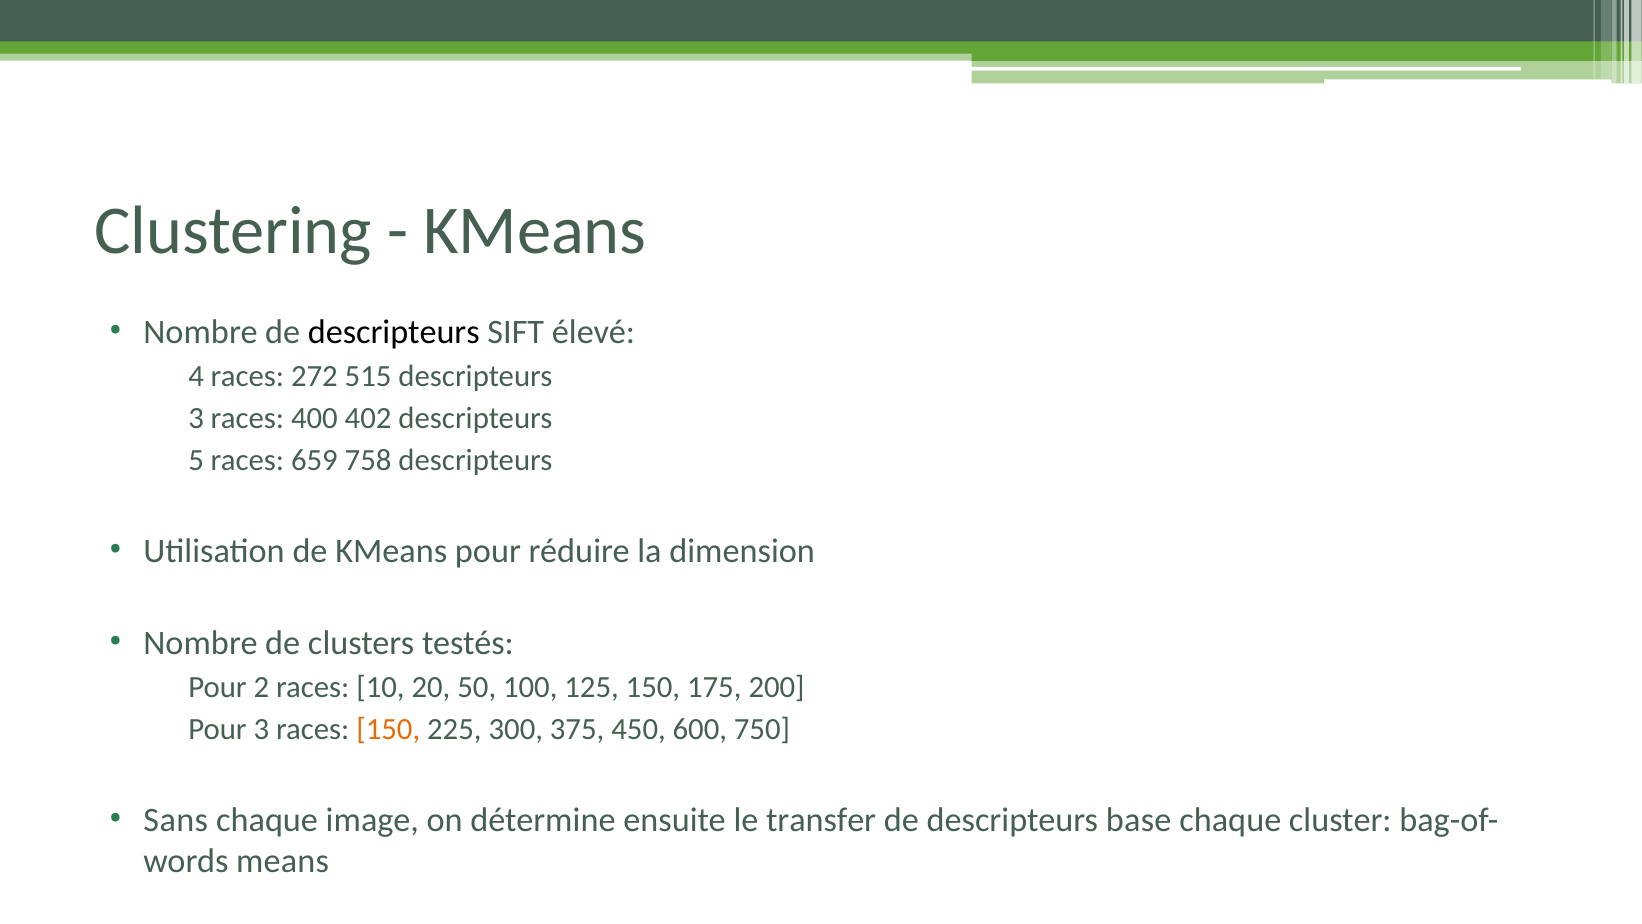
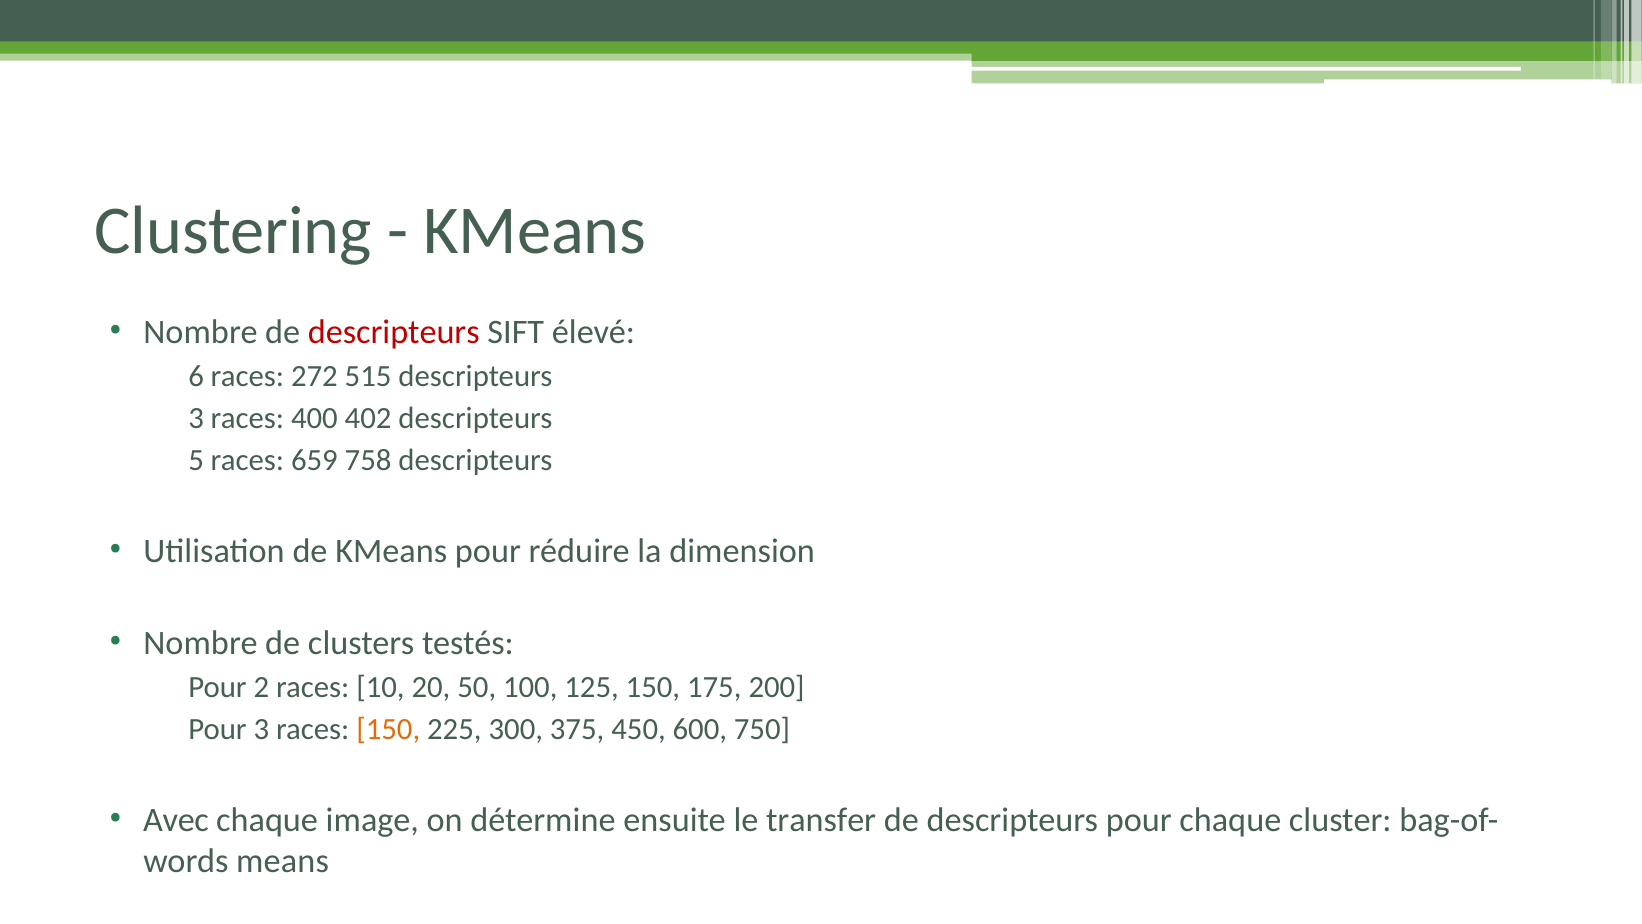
descripteurs at (394, 332) colour: black -> red
4: 4 -> 6
Sans: Sans -> Avec
descripteurs base: base -> pour
